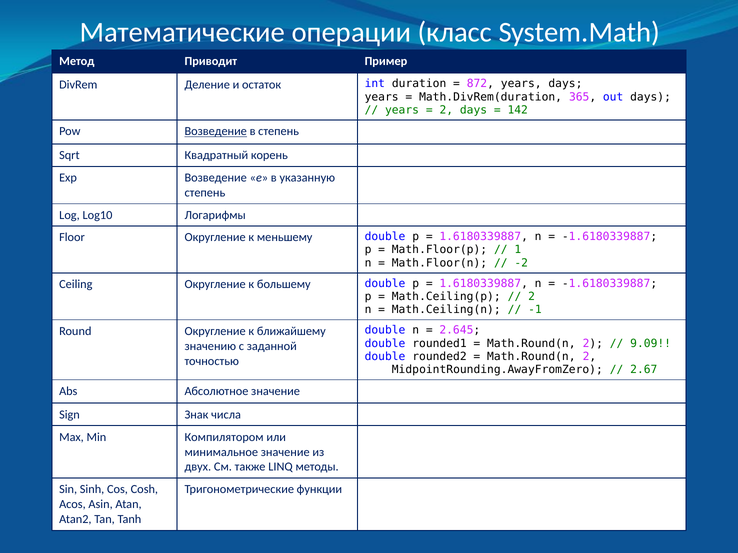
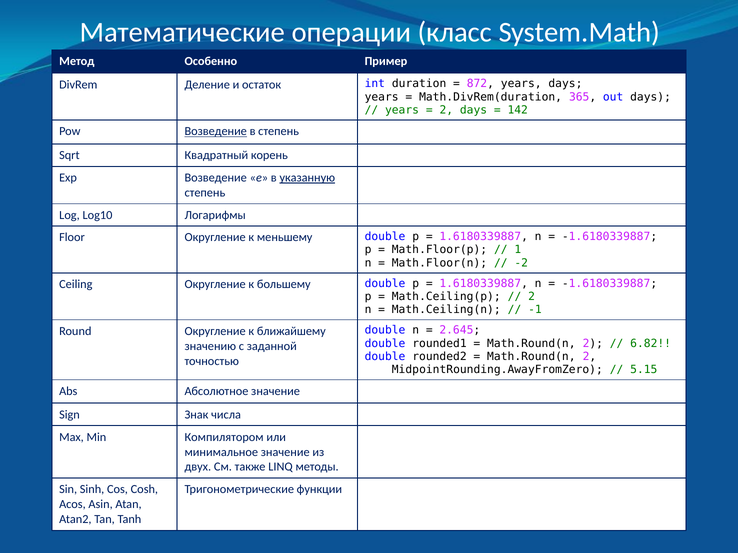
Приводит: Приводит -> Особенно
указанную underline: none -> present
9.09: 9.09 -> 6.82
2.67: 2.67 -> 5.15
